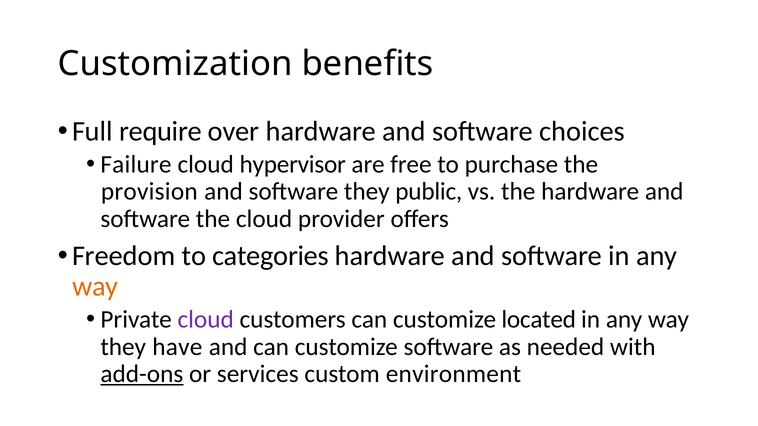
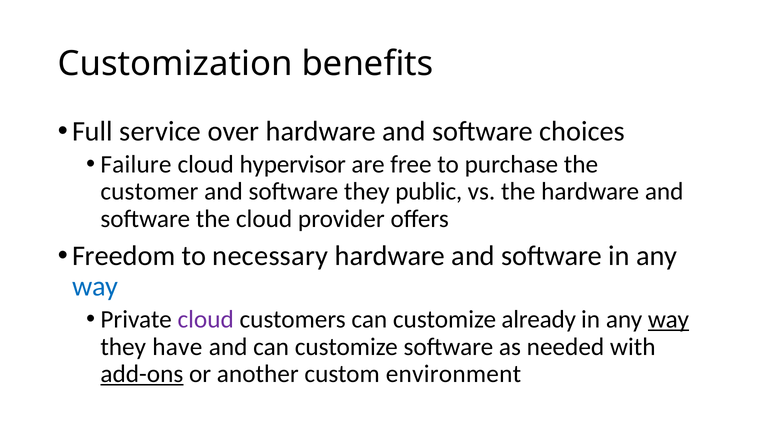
require: require -> service
provision: provision -> customer
categories: categories -> necessary
way at (95, 287) colour: orange -> blue
located: located -> already
way at (668, 320) underline: none -> present
services: services -> another
